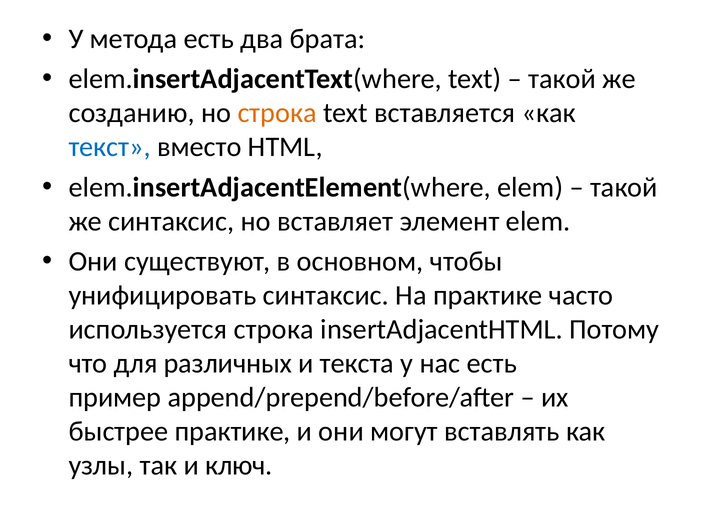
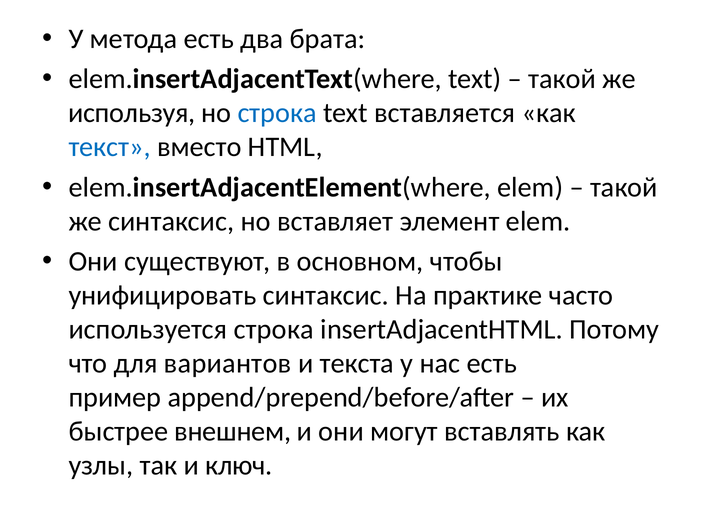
созданию: созданию -> используя
строка at (277, 113) colour: orange -> blue
различных: различных -> вариантов
быстрее практике: практике -> внешнем
